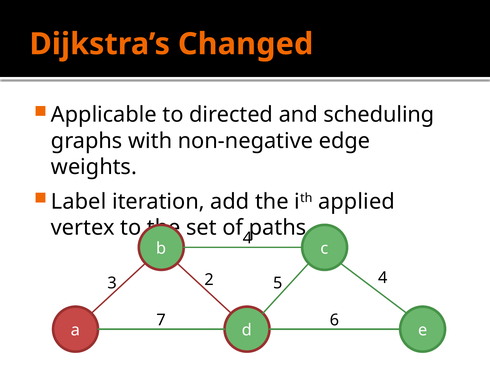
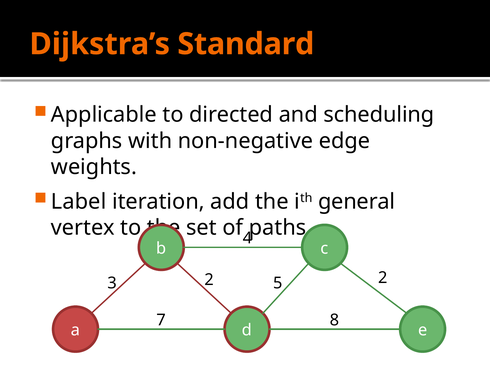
Changed: Changed -> Standard
applied: applied -> general
5 4: 4 -> 2
6: 6 -> 8
